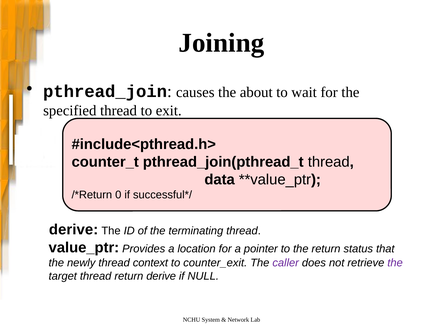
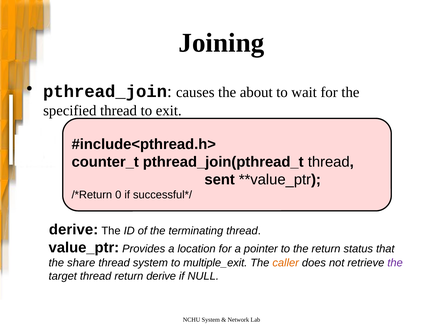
data: data -> sent
newly: newly -> share
thread context: context -> system
counter_exit: counter_exit -> multiple_exit
caller colour: purple -> orange
